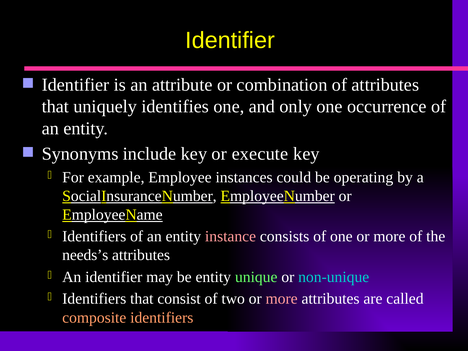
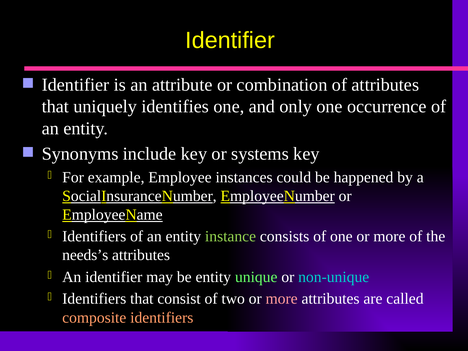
execute: execute -> systems
operating: operating -> happened
instance colour: pink -> light green
